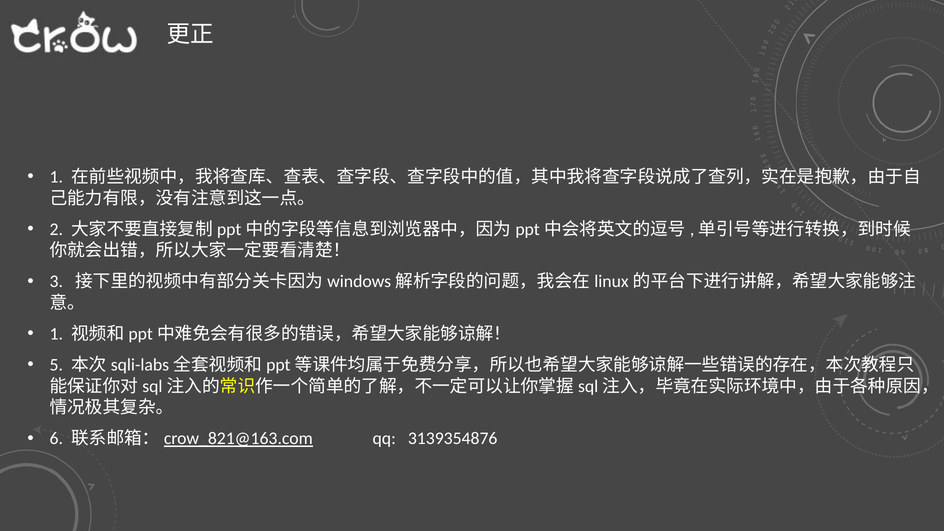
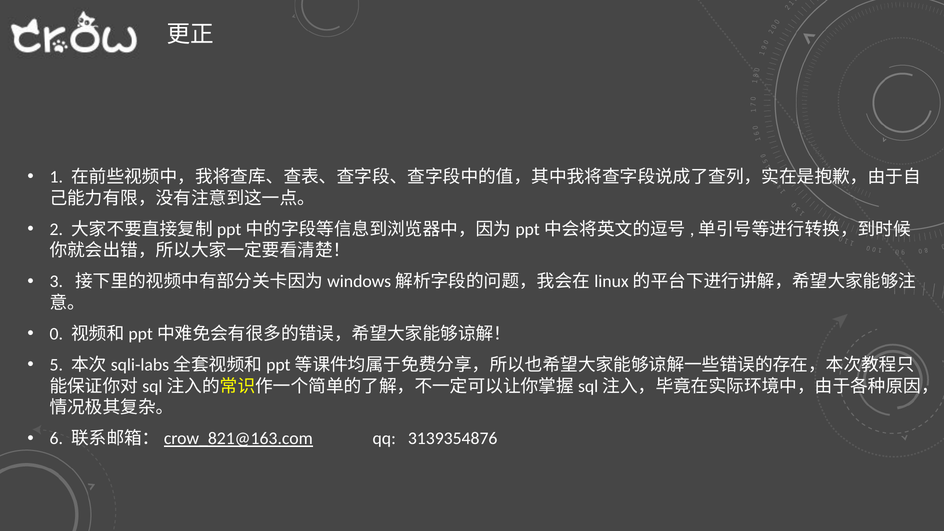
1 at (56, 334): 1 -> 0
